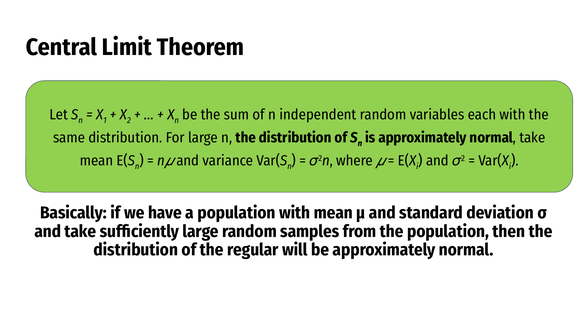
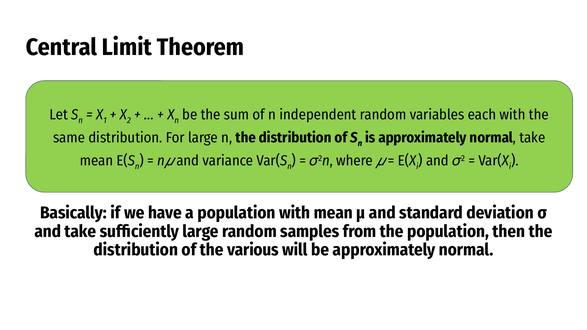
regular: regular -> various
